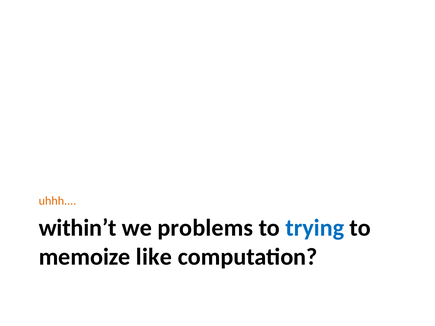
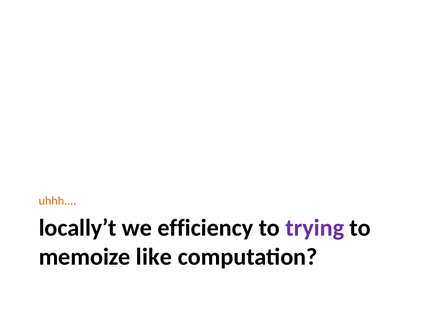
within’t: within’t -> locally’t
problems: problems -> efficiency
trying colour: blue -> purple
